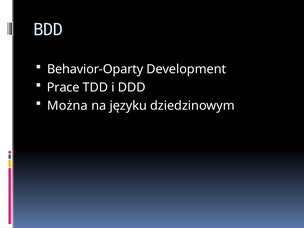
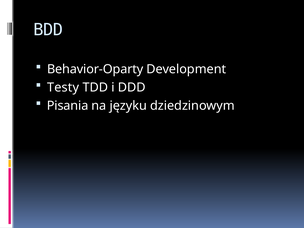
Prace: Prace -> Testy
Można: Można -> Pisania
